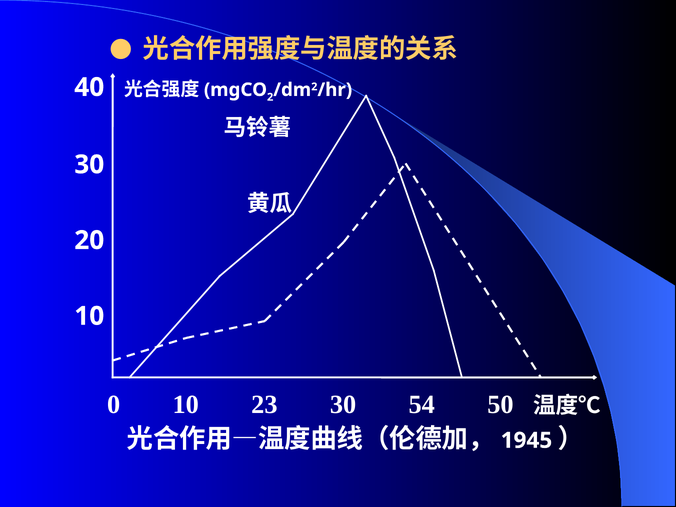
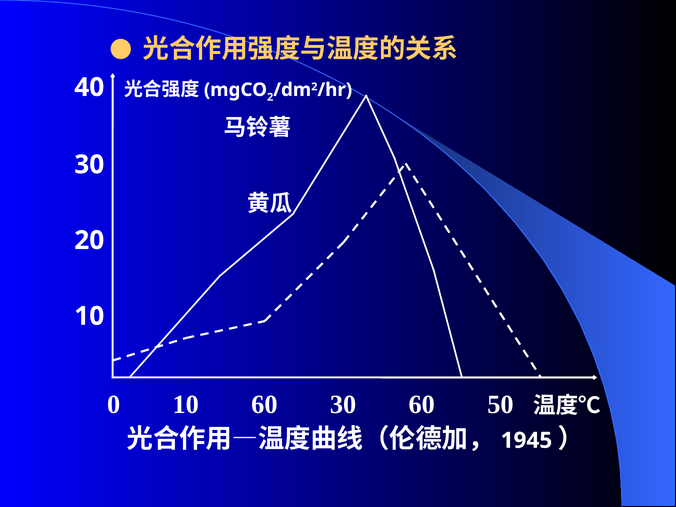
10 23: 23 -> 60
30 54: 54 -> 60
